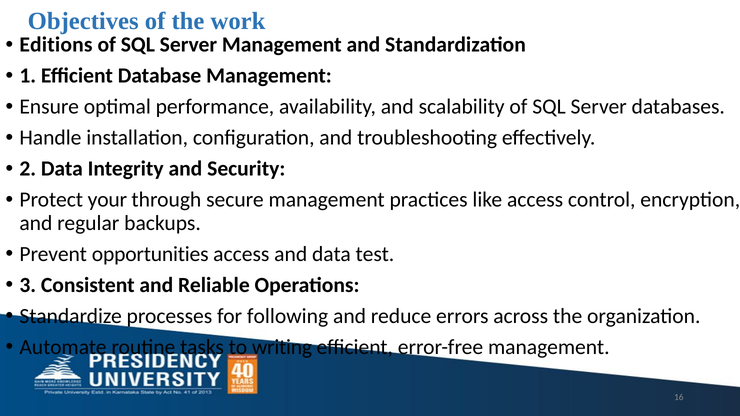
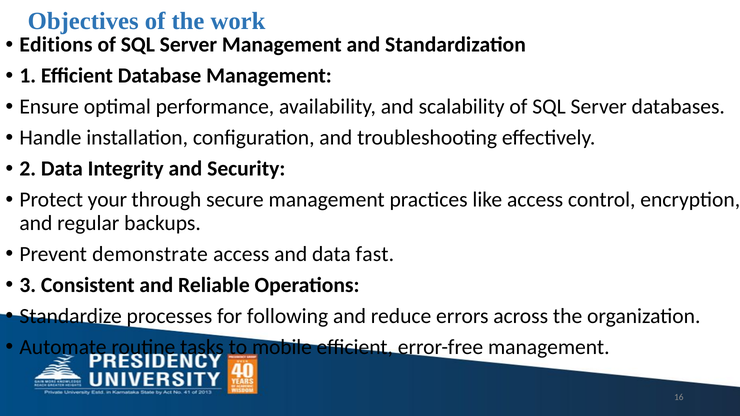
opportunities: opportunities -> demonstrate
test: test -> fast
writing: writing -> mobile
